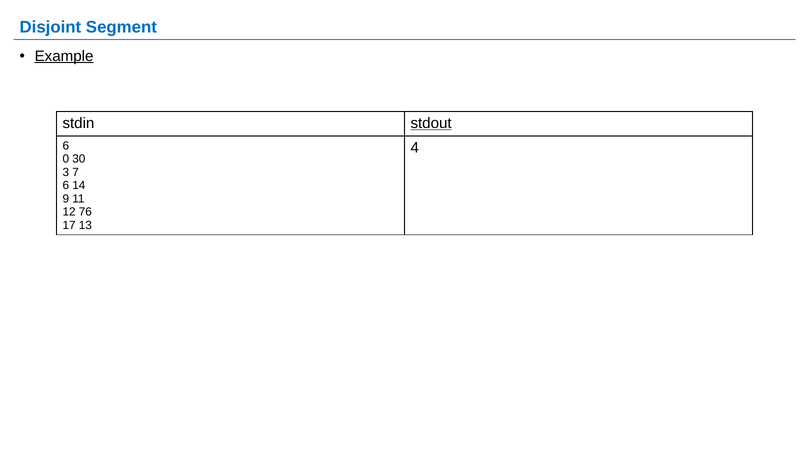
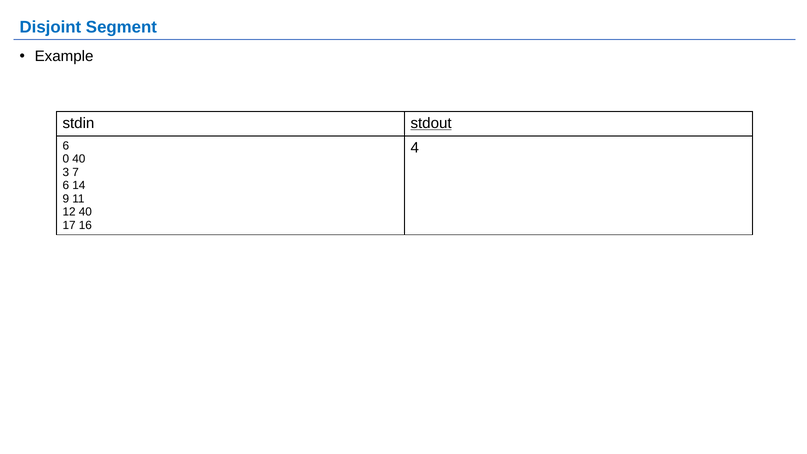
Example underline: present -> none
0 30: 30 -> 40
12 76: 76 -> 40
13: 13 -> 16
